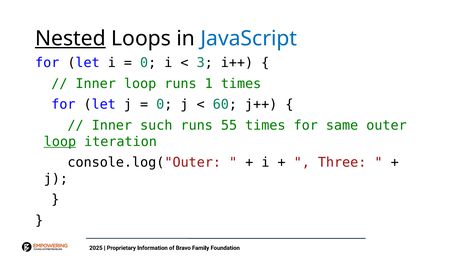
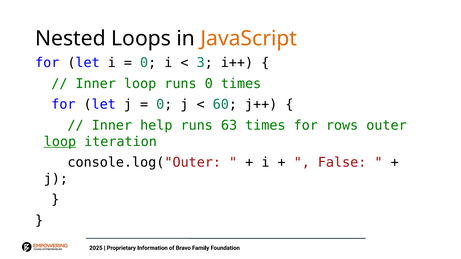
Nested underline: present -> none
JavaScript colour: blue -> orange
runs 1: 1 -> 0
such: such -> help
55: 55 -> 63
same: same -> rows
Three: Three -> False
